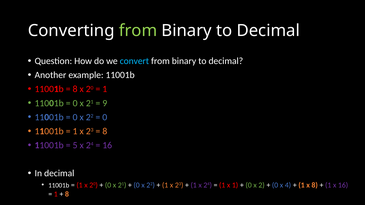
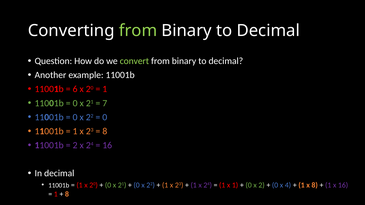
convert colour: light blue -> light green
8 at (75, 89): 8 -> 6
9: 9 -> 7
5 at (75, 145): 5 -> 2
